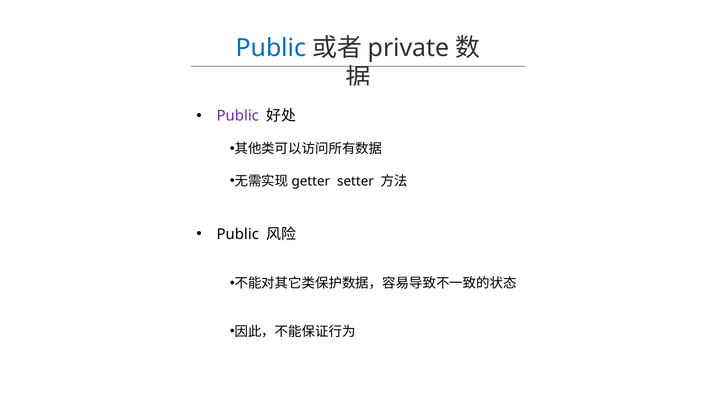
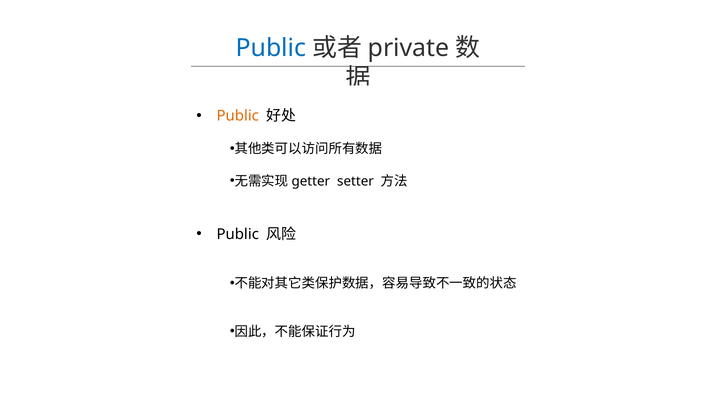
Public at (238, 116) colour: purple -> orange
